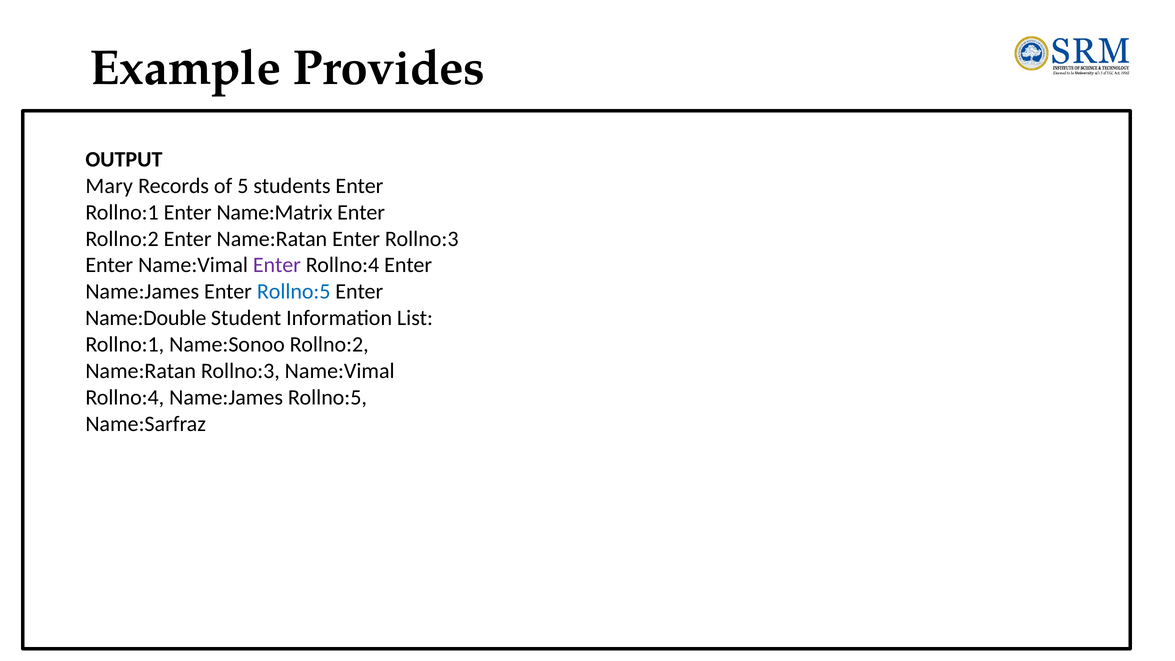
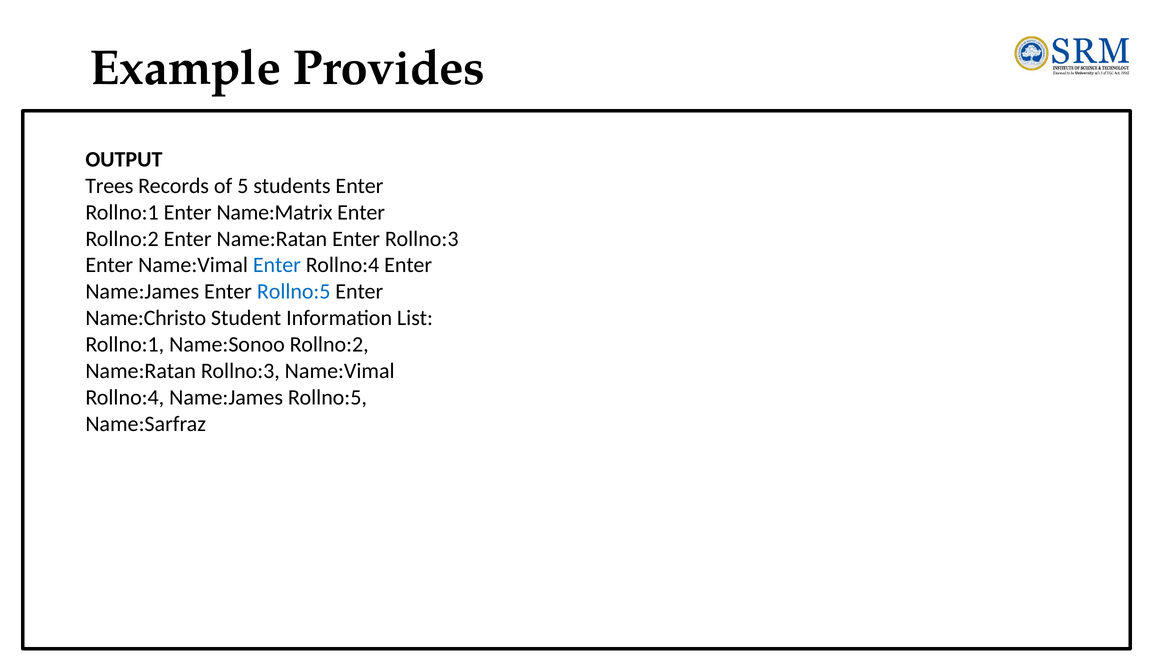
Mary: Mary -> Trees
Enter at (277, 265) colour: purple -> blue
Name:Double: Name:Double -> Name:Christo
